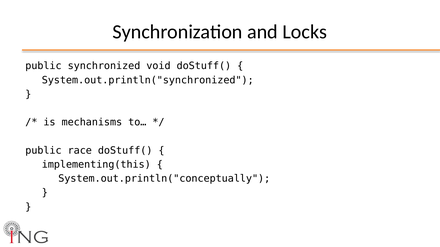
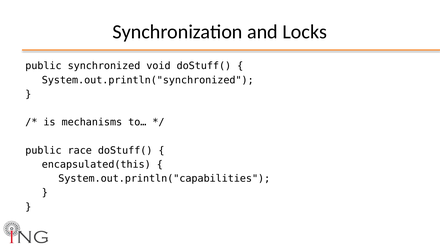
implementing(this: implementing(this -> encapsulated(this
System.out.println("conceptually: System.out.println("conceptually -> System.out.println("capabilities
